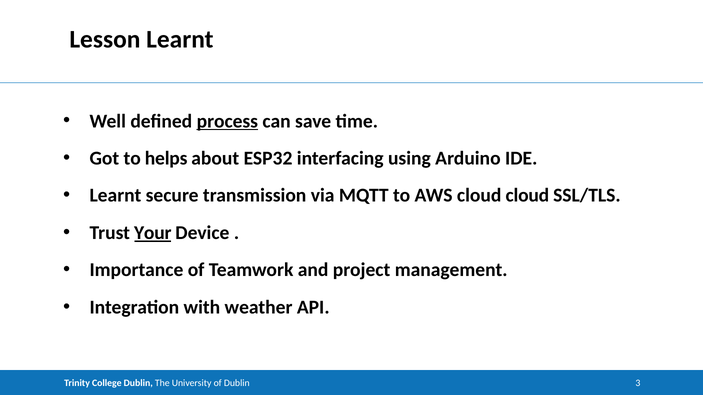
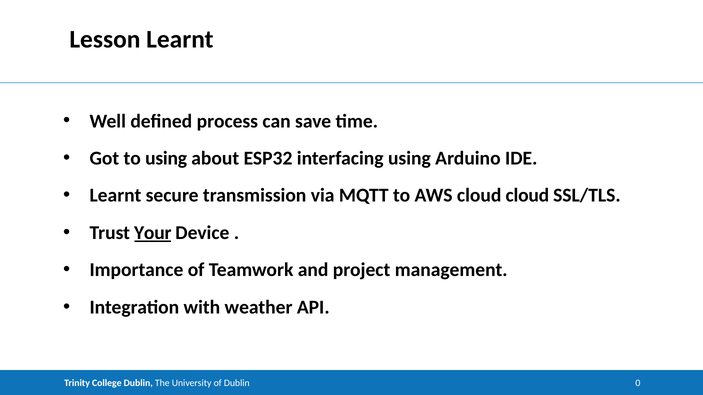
process underline: present -> none
to helps: helps -> using
3: 3 -> 0
